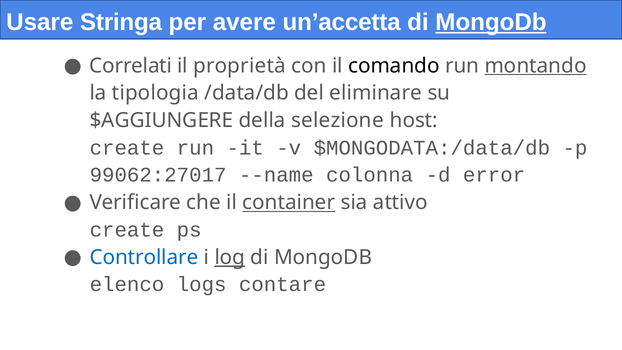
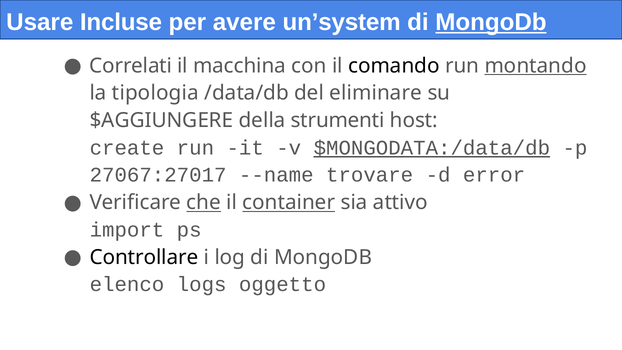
Stringa: Stringa -> Incluse
un’accetta: un’accetta -> un’system
proprietà: proprietà -> macchina
selezione: selezione -> strumenti
$MONGODATA:/data/db underline: none -> present
99062:27017: 99062:27017 -> 27067:27017
colonna: colonna -> trovare
che underline: none -> present
create at (127, 230): create -> import
Controllare colour: blue -> black
log underline: present -> none
contare: contare -> oggetto
